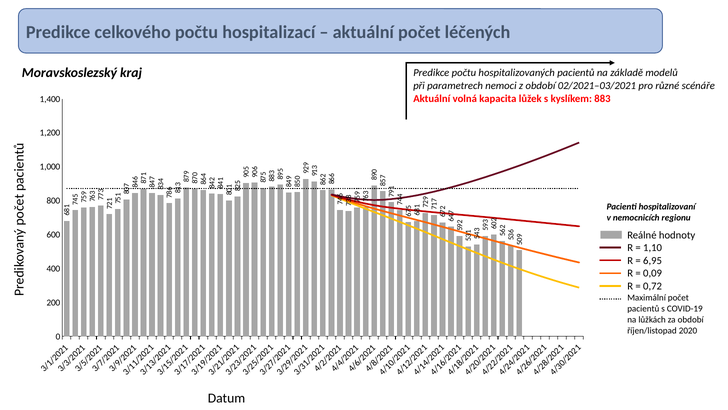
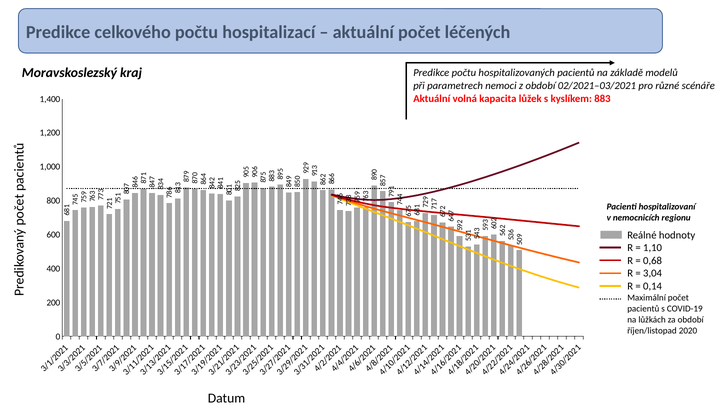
6,95: 6,95 -> 0,68
0,09: 0,09 -> 3,04
0,72: 0,72 -> 0,14
